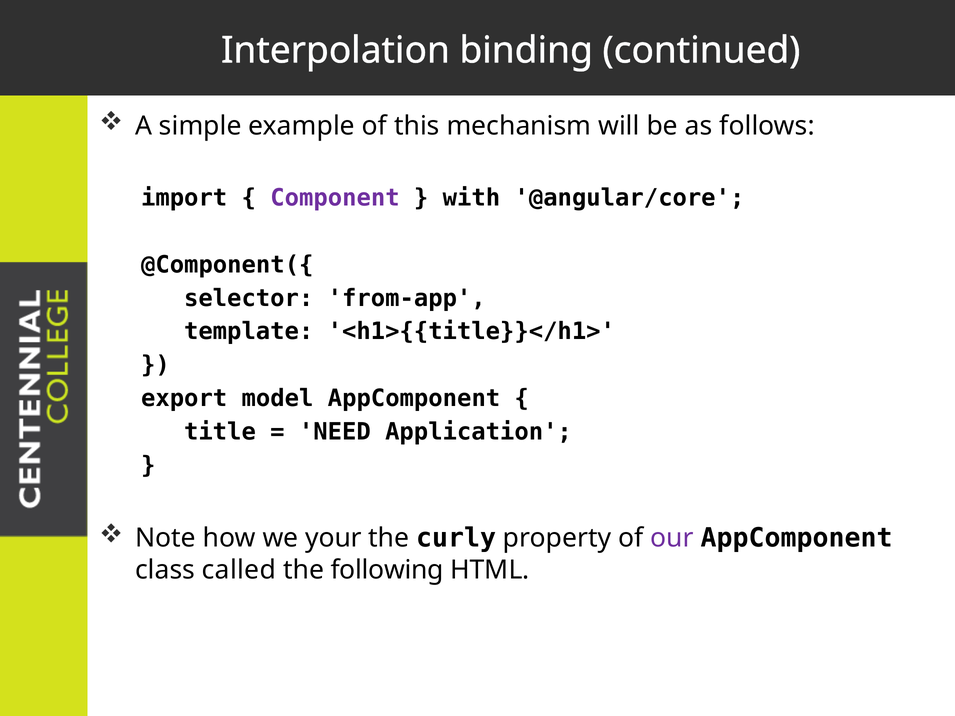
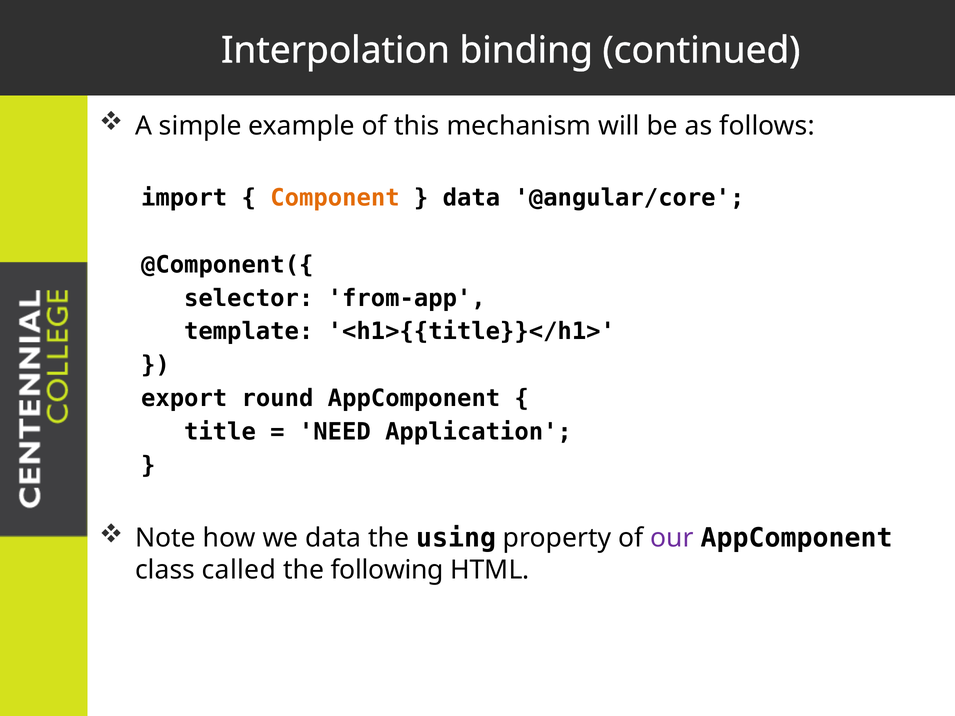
Component colour: purple -> orange
with at (471, 198): with -> data
model: model -> round
we your: your -> data
curly: curly -> using
